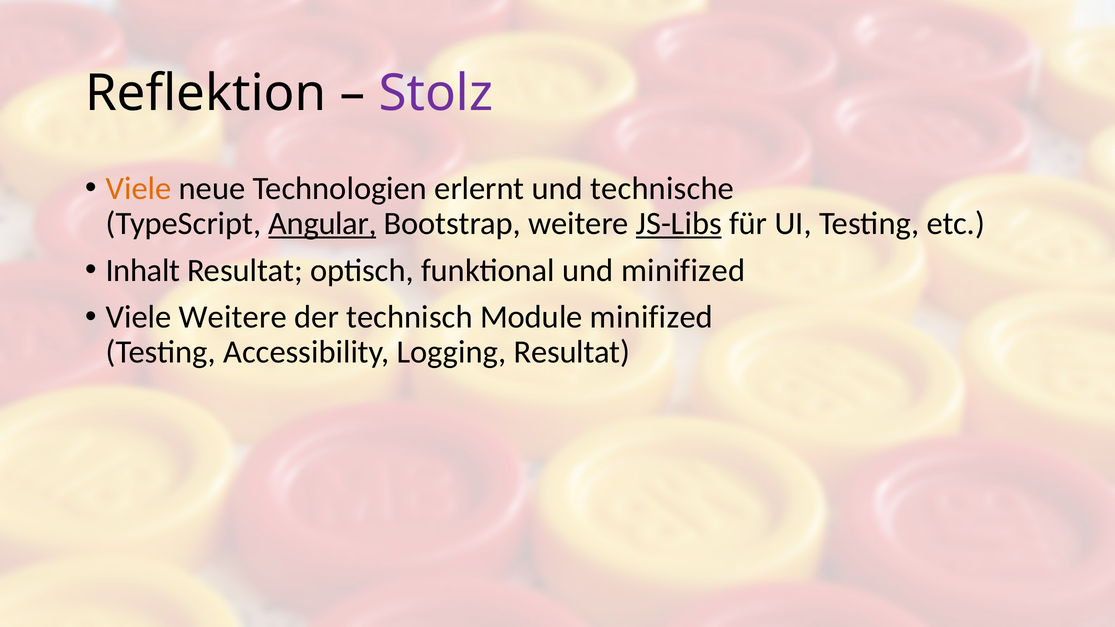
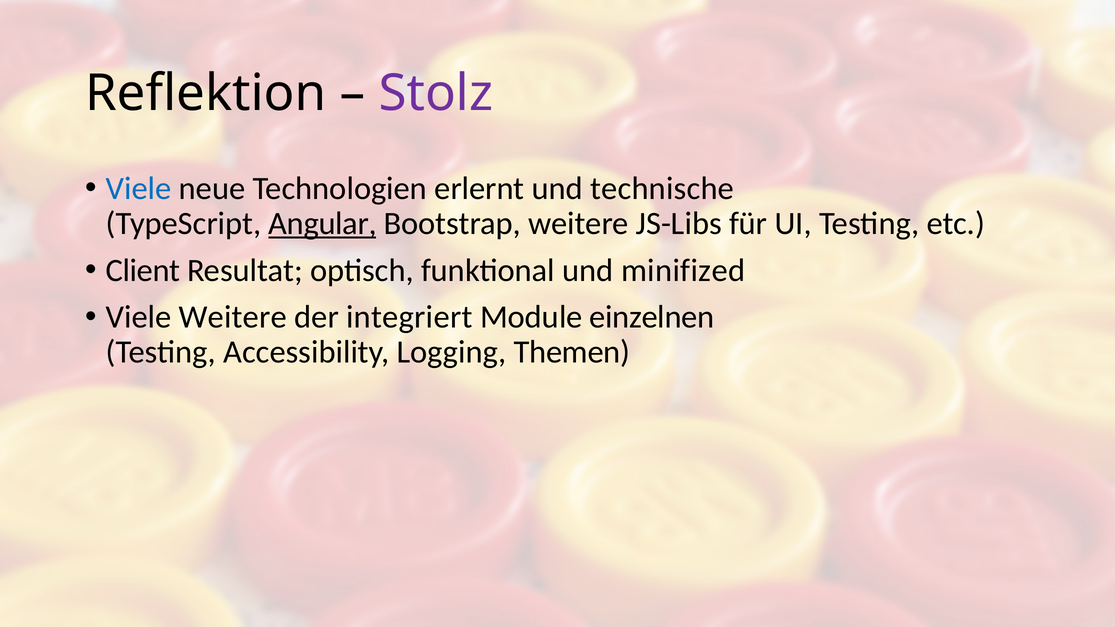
Viele at (139, 189) colour: orange -> blue
JS-Libs underline: present -> none
Inhalt: Inhalt -> Client
technisch: technisch -> integriert
Module minifized: minifized -> einzelnen
Logging Resultat: Resultat -> Themen
